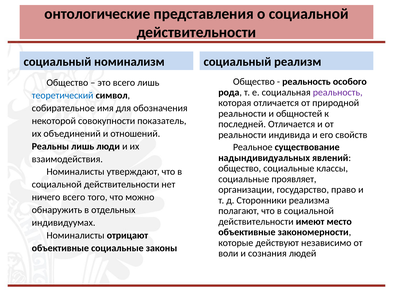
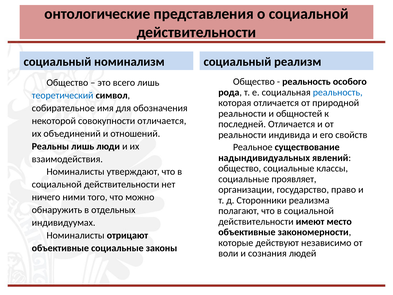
реальность at (338, 92) colour: purple -> blue
совокупности показатель: показатель -> отличается
ничего всего: всего -> ними
